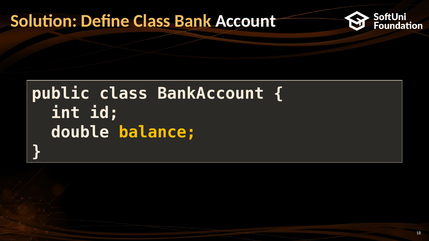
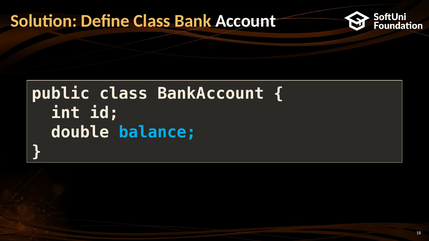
balance colour: yellow -> light blue
